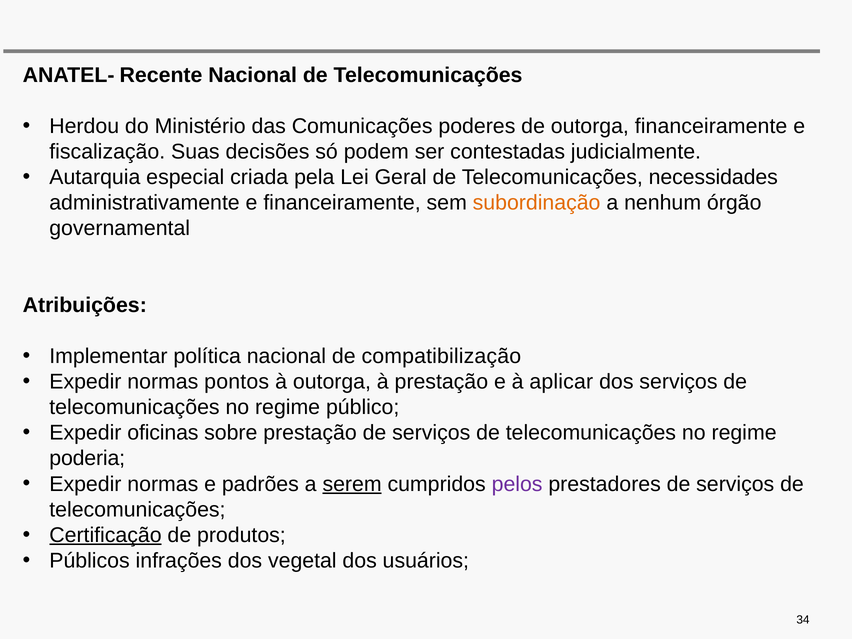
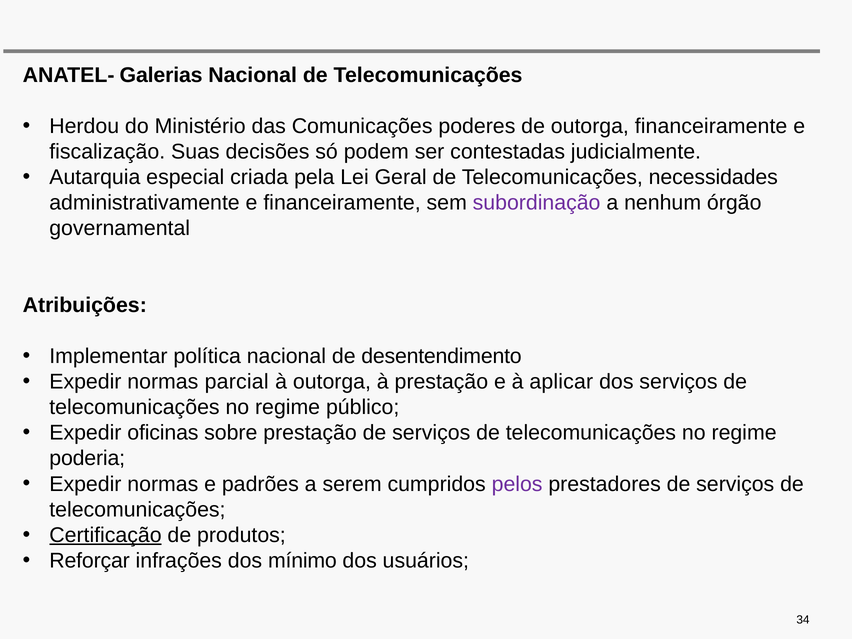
Recente: Recente -> Galerias
subordinação colour: orange -> purple
compatibilização: compatibilização -> desentendimento
pontos: pontos -> parcial
serem underline: present -> none
Públicos: Públicos -> Reforçar
vegetal: vegetal -> mínimo
